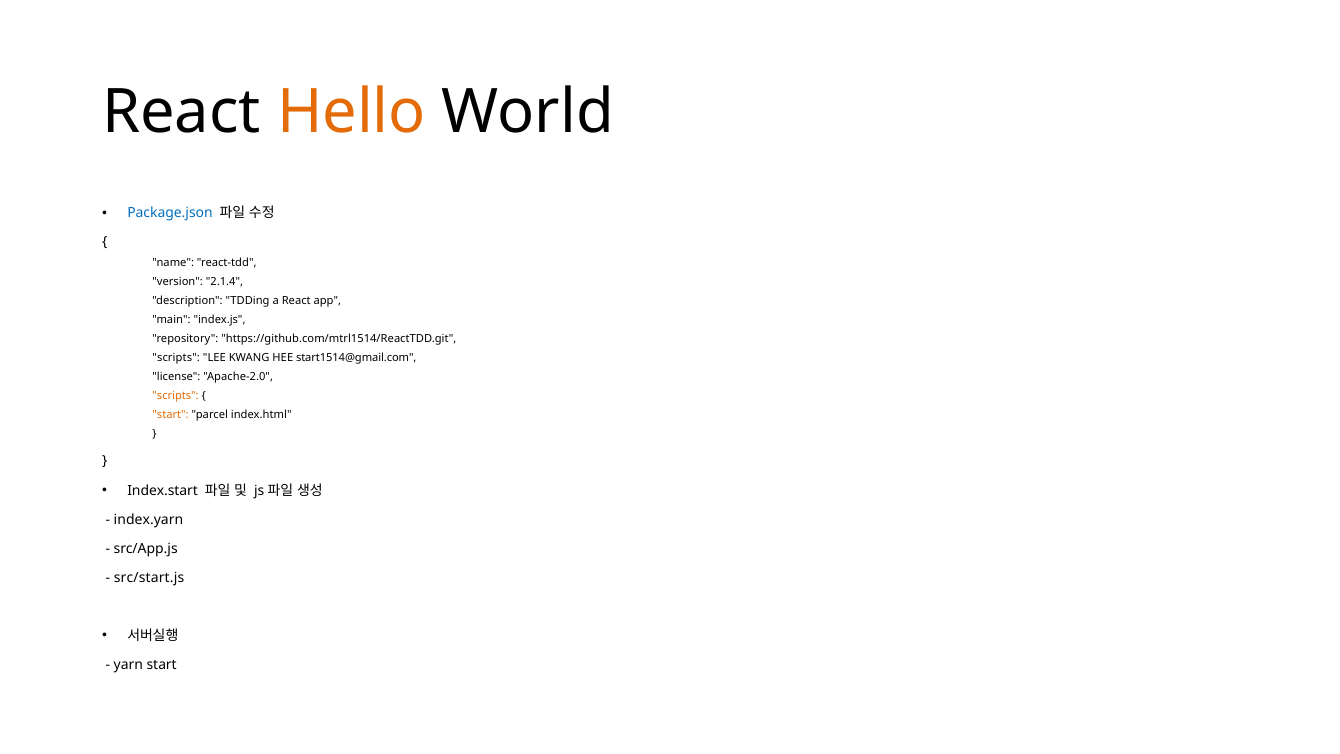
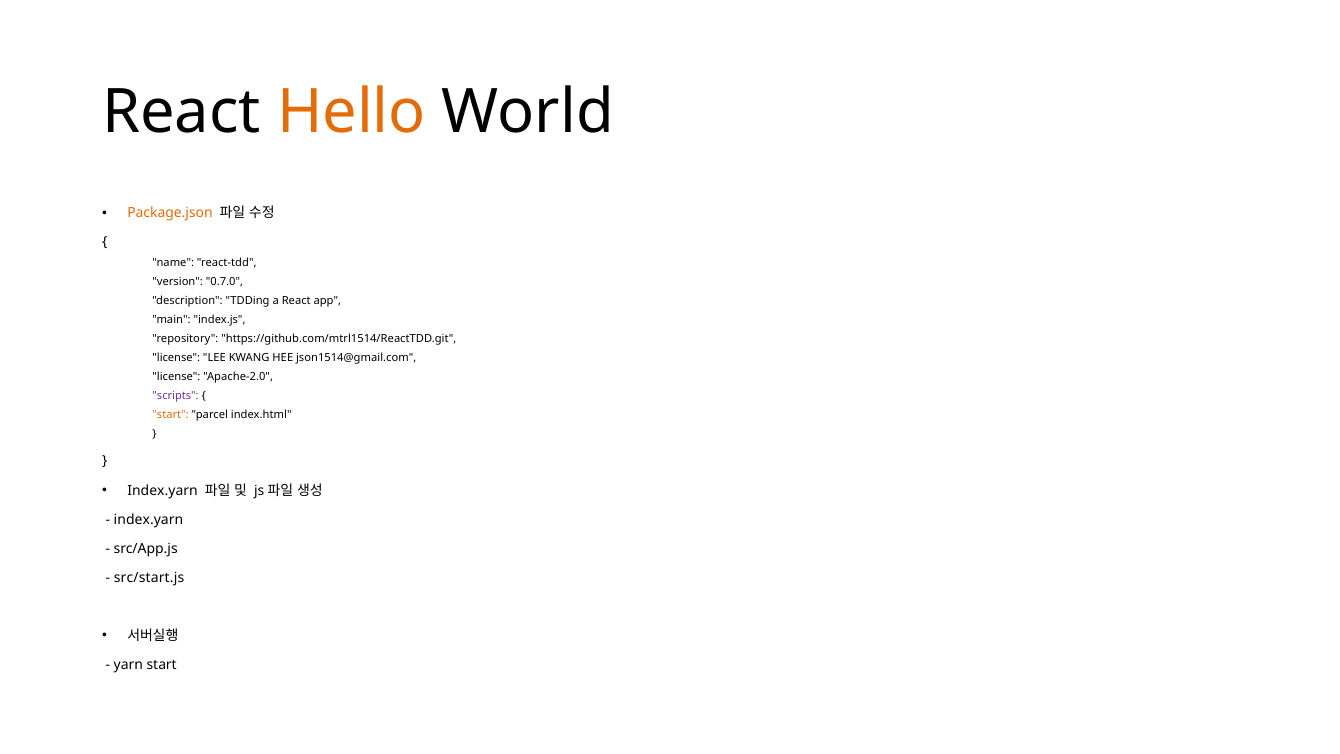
Package.json colour: blue -> orange
2.1.4: 2.1.4 -> 0.7.0
scripts at (176, 358): scripts -> license
start1514@gmail.com: start1514@gmail.com -> json1514@gmail.com
scripts at (176, 396) colour: orange -> purple
Index.start at (163, 490): Index.start -> Index.yarn
